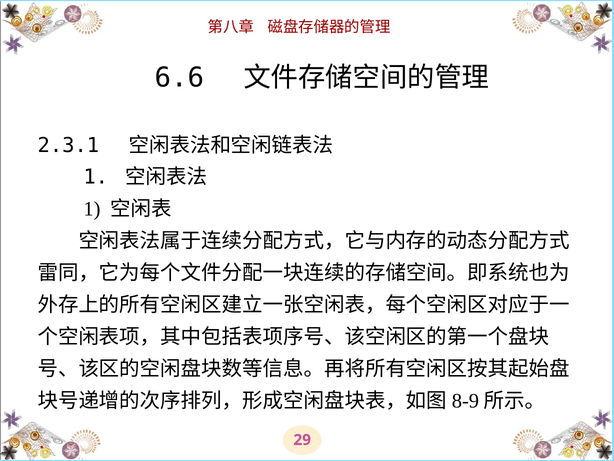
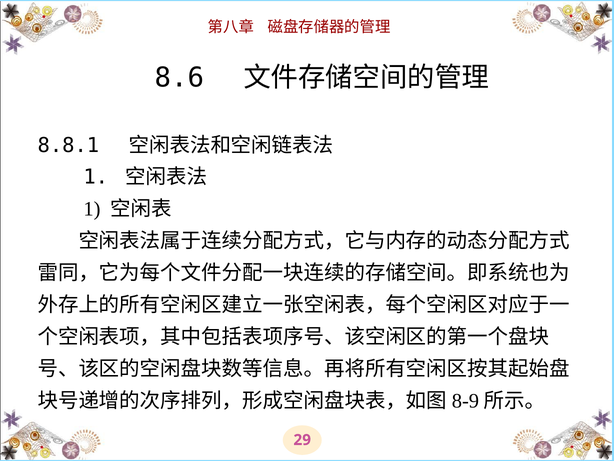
6.6: 6.6 -> 8.6
2.3.1: 2.3.1 -> 8.8.1
